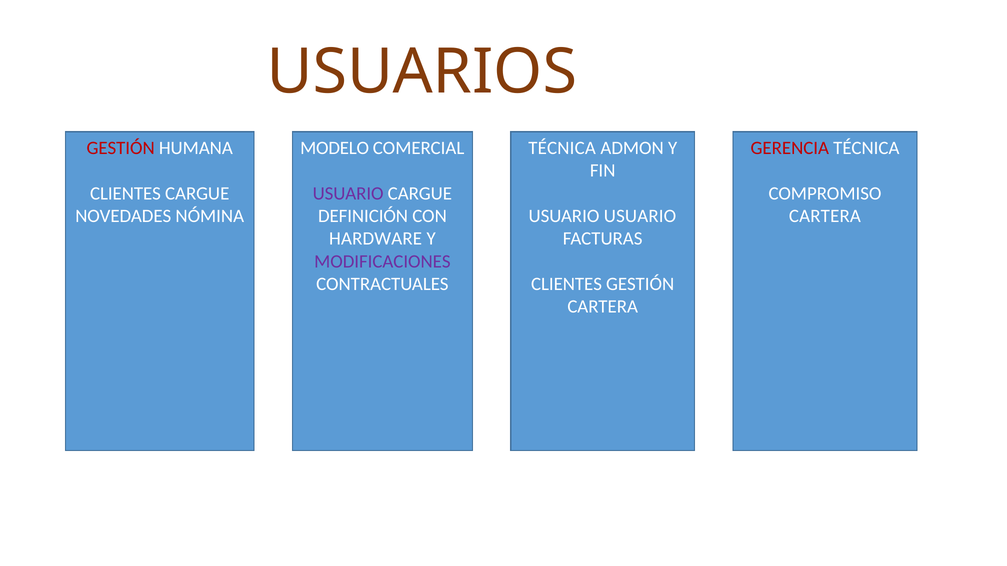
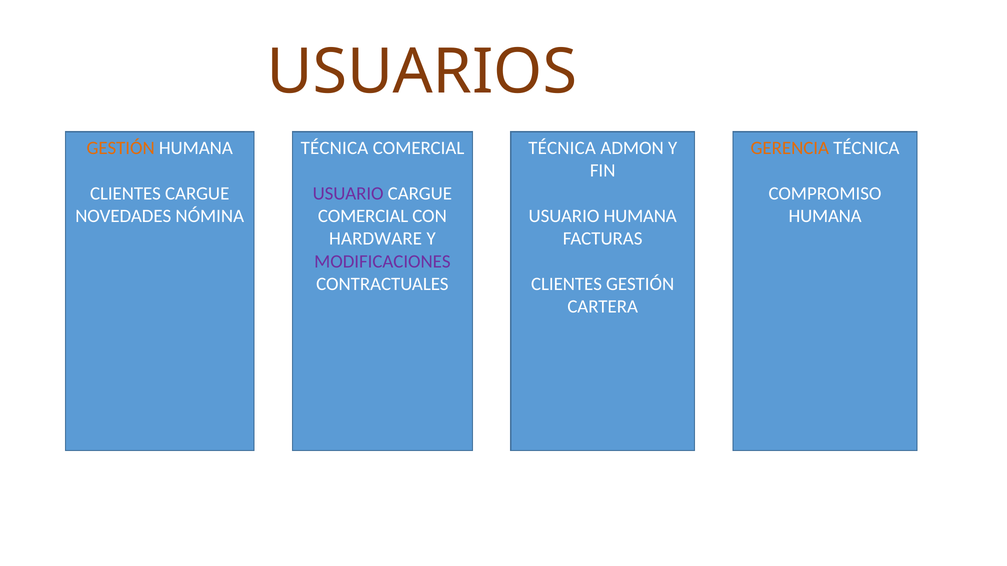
GESTIÓN at (121, 148) colour: red -> orange
MODELO at (335, 148): MODELO -> TÉCNICA
GERENCIA colour: red -> orange
DEFINICIÓN at (363, 216): DEFINICIÓN -> COMERCIAL
USUARIO USUARIO: USUARIO -> HUMANA
CARTERA at (825, 216): CARTERA -> HUMANA
